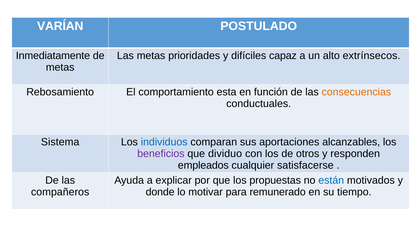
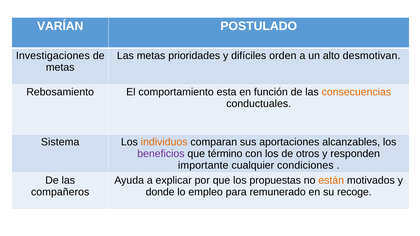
Inmediatamente: Inmediatamente -> Investigaciones
capaz: capaz -> orden
extrínsecos: extrínsecos -> desmotivan
individuos colour: blue -> orange
dividuo: dividuo -> término
empleados: empleados -> importante
satisfacerse: satisfacerse -> condiciones
están colour: blue -> orange
motivar: motivar -> empleo
tiempo: tiempo -> recoge
